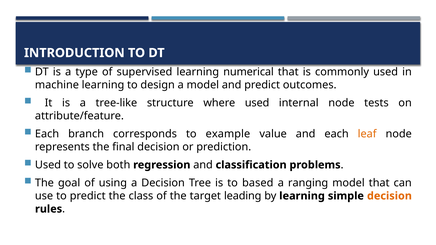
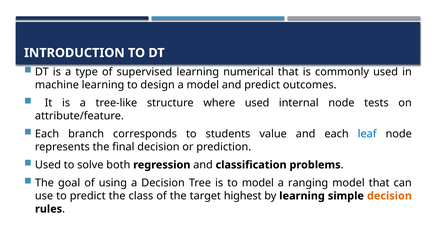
example: example -> students
leaf colour: orange -> blue
to based: based -> model
leading: leading -> highest
